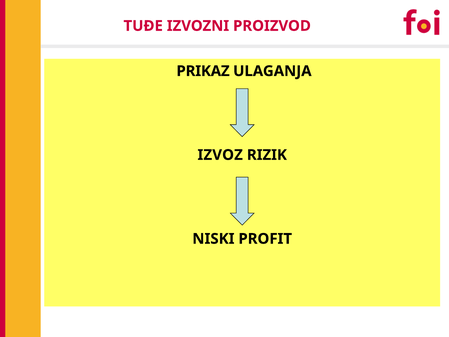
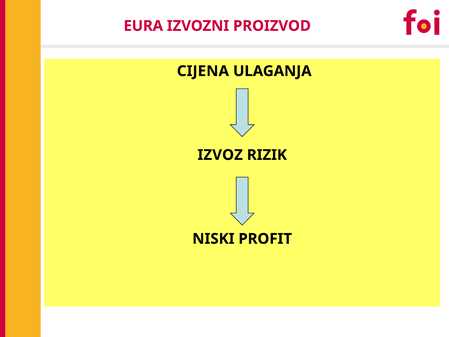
TUĐE: TUĐE -> EURA
PRIKAZ: PRIKAZ -> CIJENA
